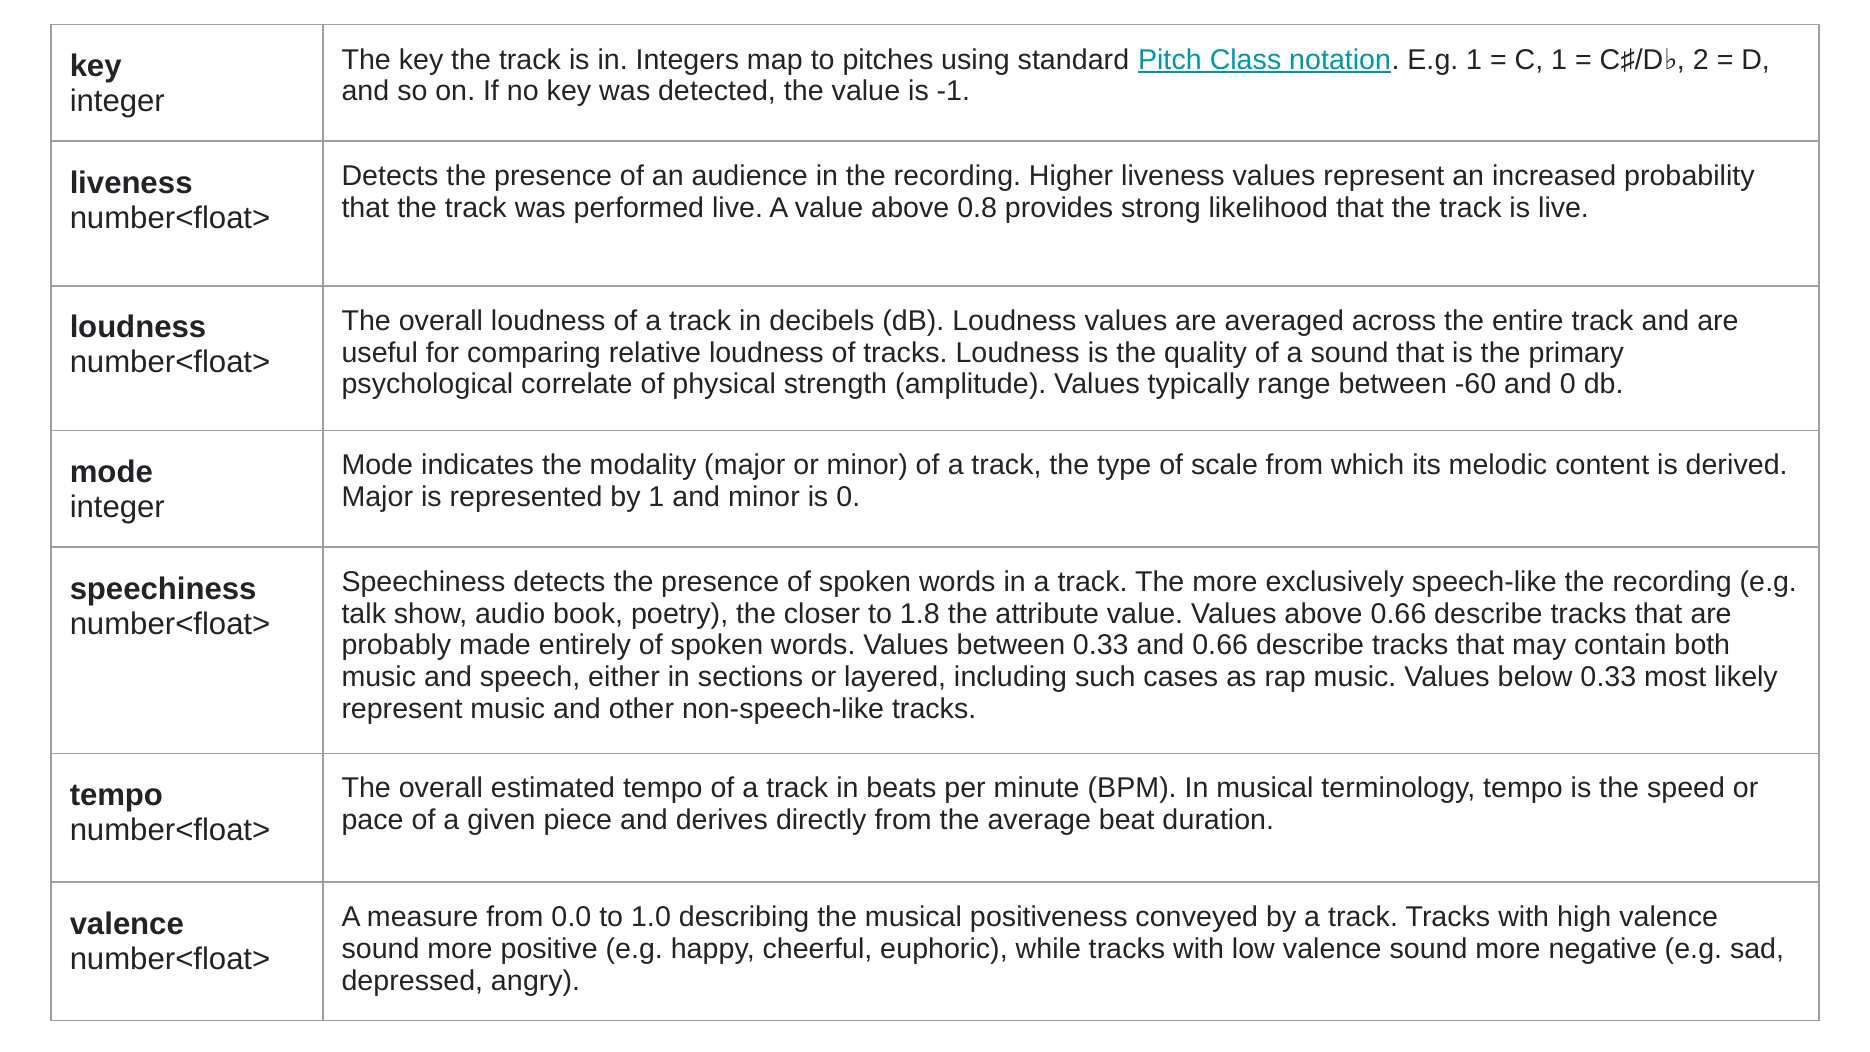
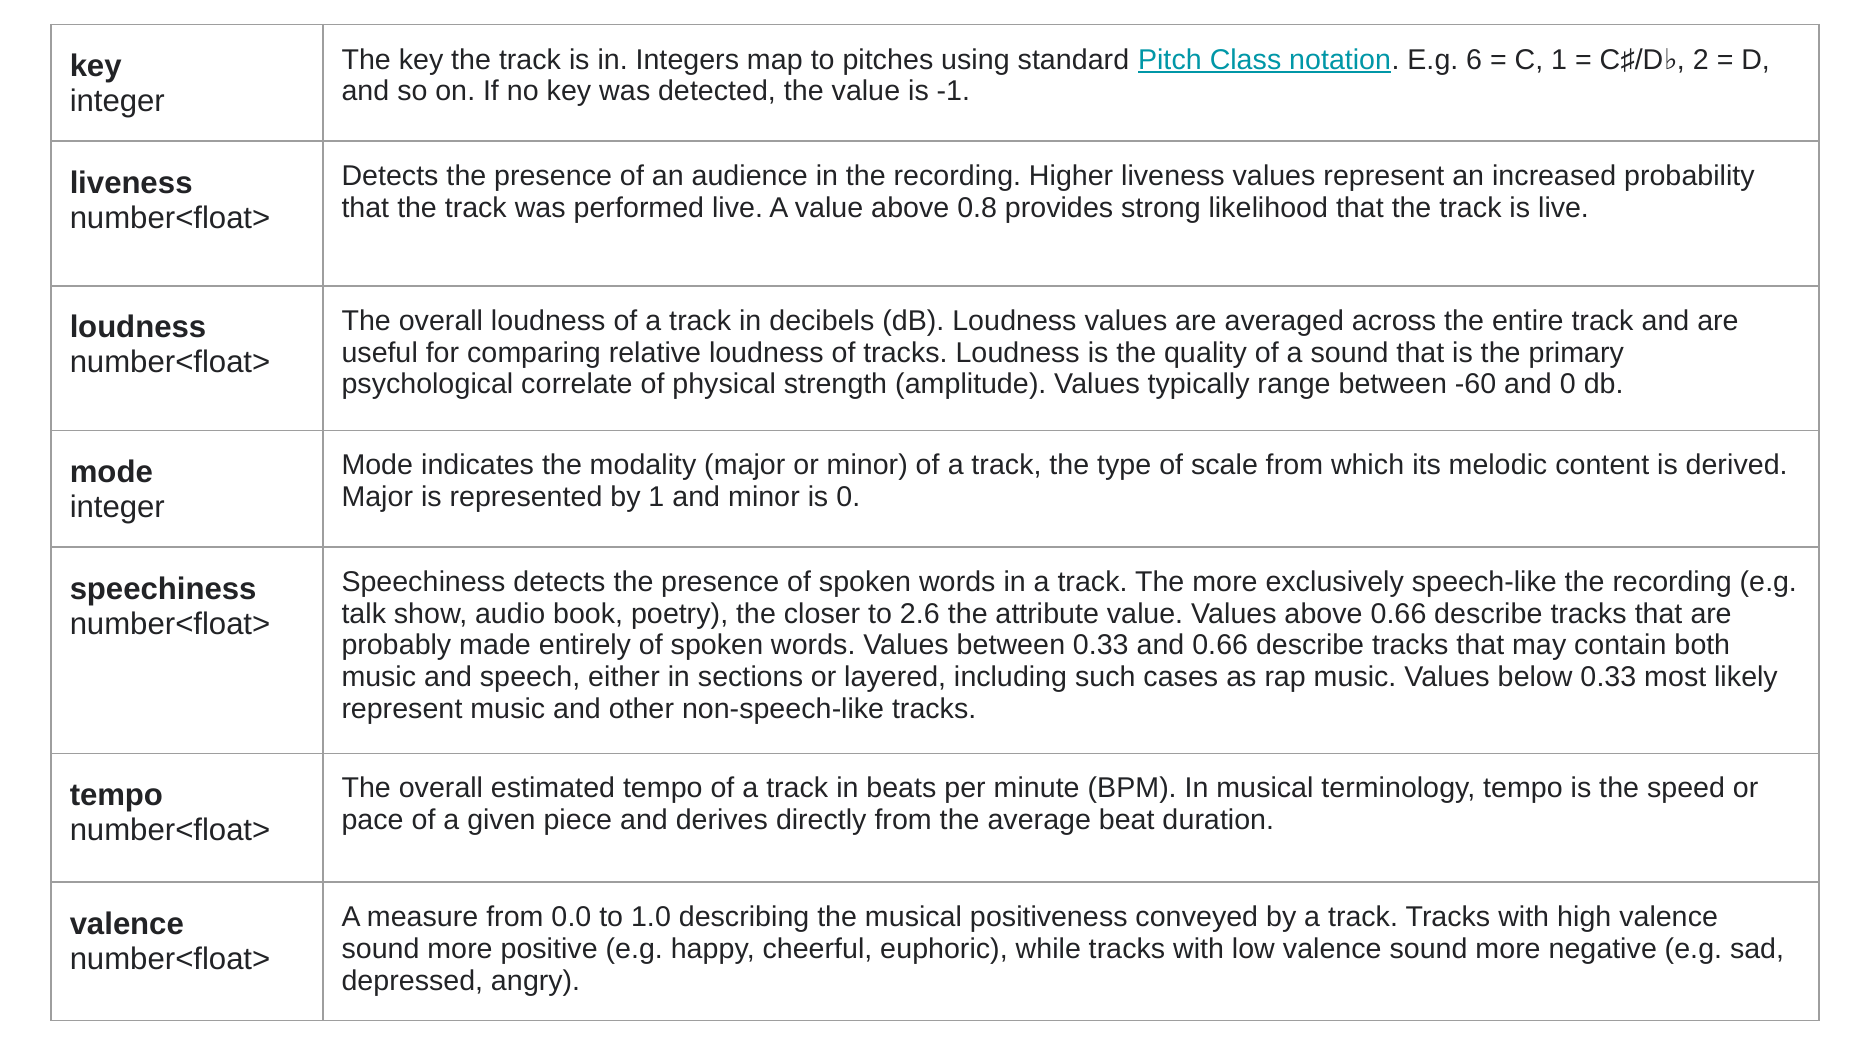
E.g 1: 1 -> 6
1.8: 1.8 -> 2.6
